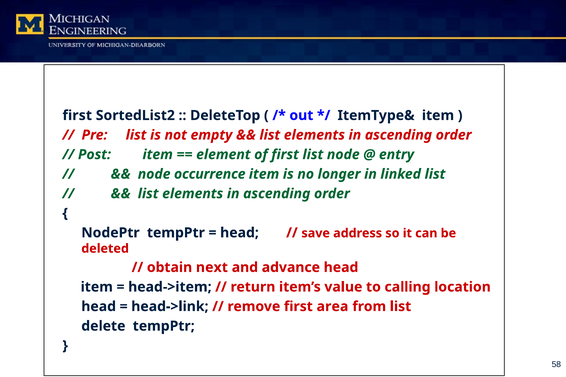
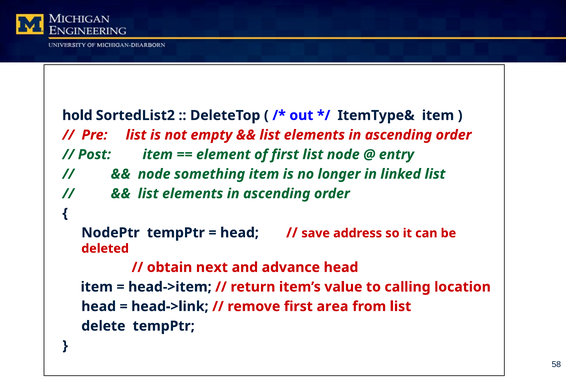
first at (77, 116): first -> hold
occurrence: occurrence -> something
